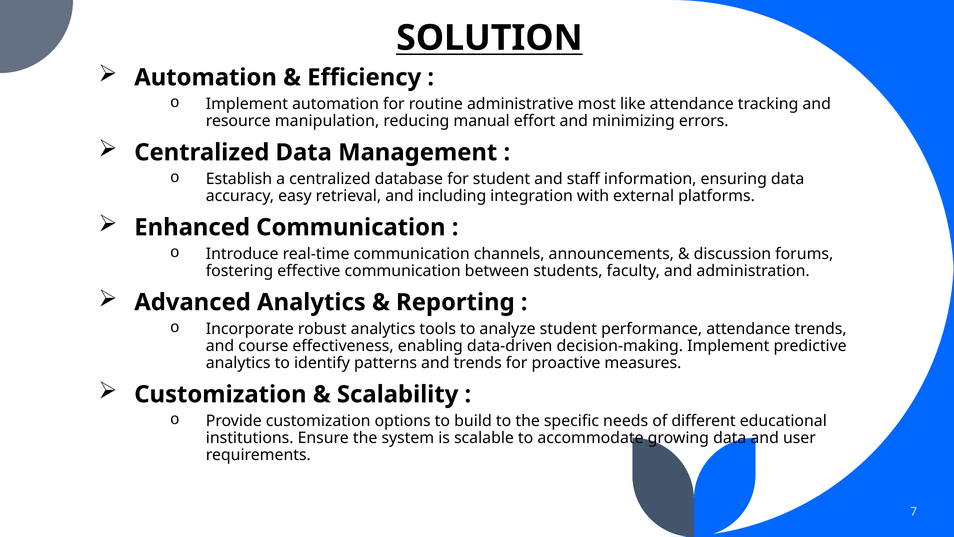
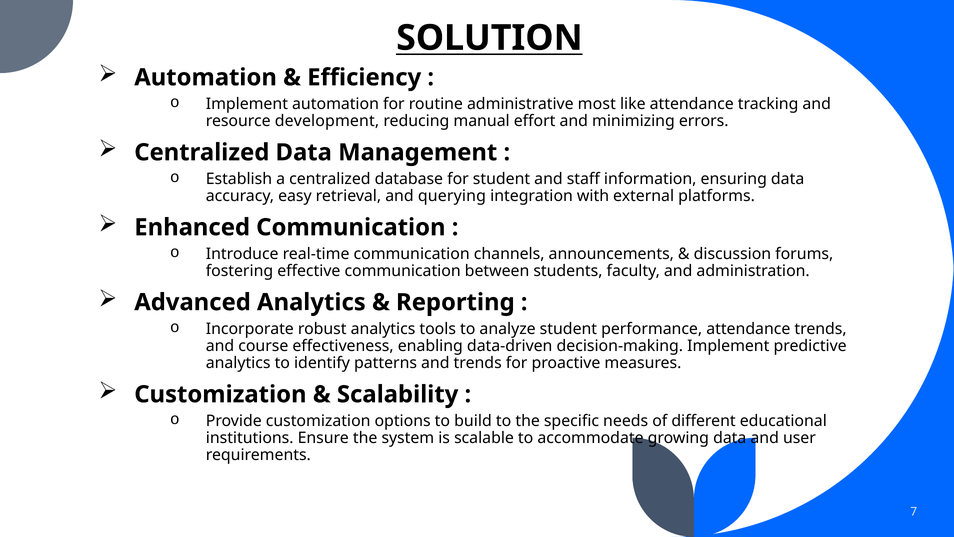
manipulation: manipulation -> development
including: including -> querying
